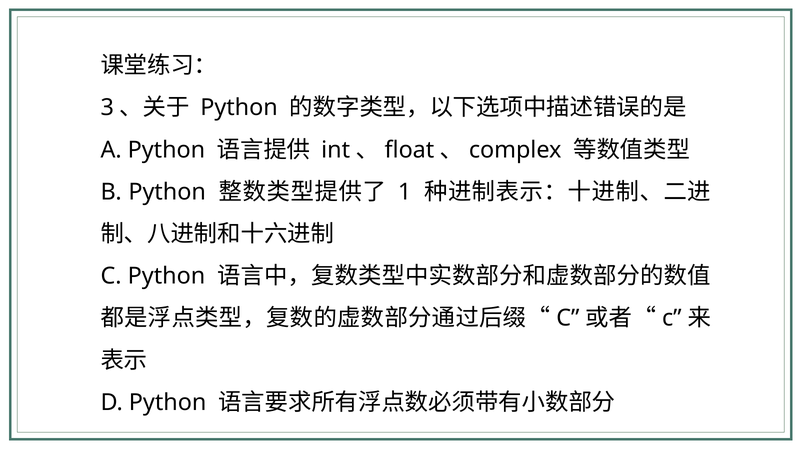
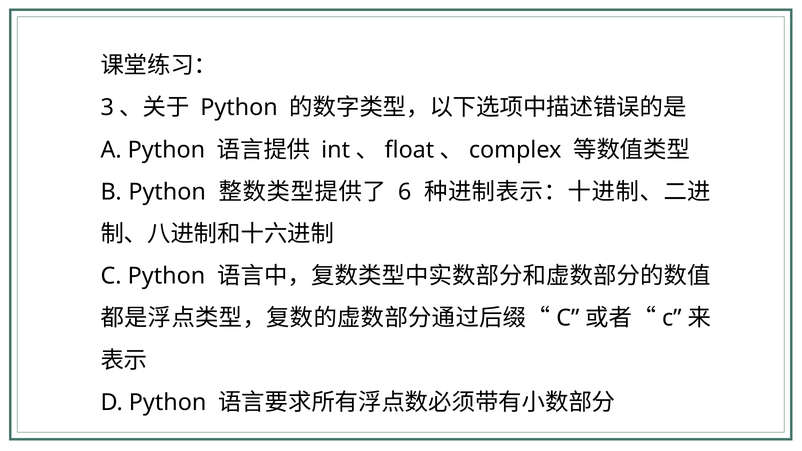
1: 1 -> 6
